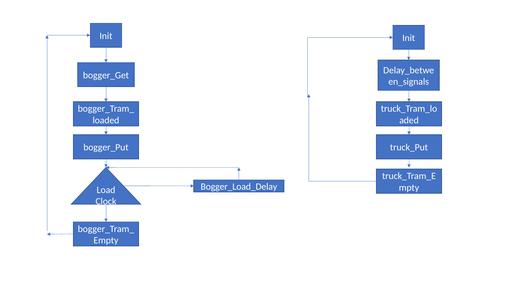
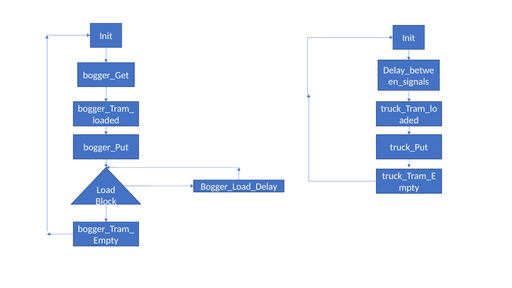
Clock: Clock -> Block
